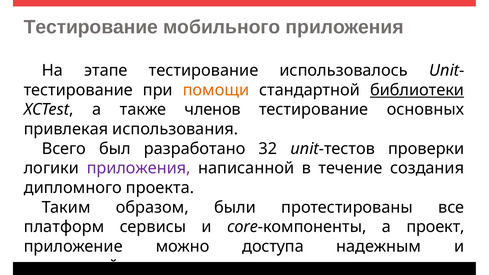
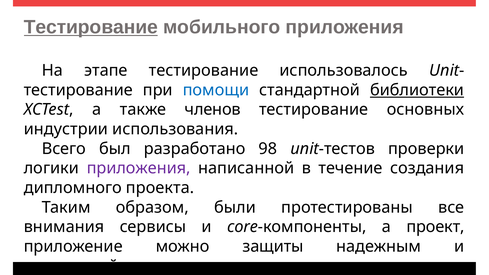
Тестирование at (91, 27) underline: none -> present
помощи colour: orange -> blue
привлекая: привлекая -> индустрии
32: 32 -> 98
платформ: платформ -> внимания
доступа: доступа -> защиты
